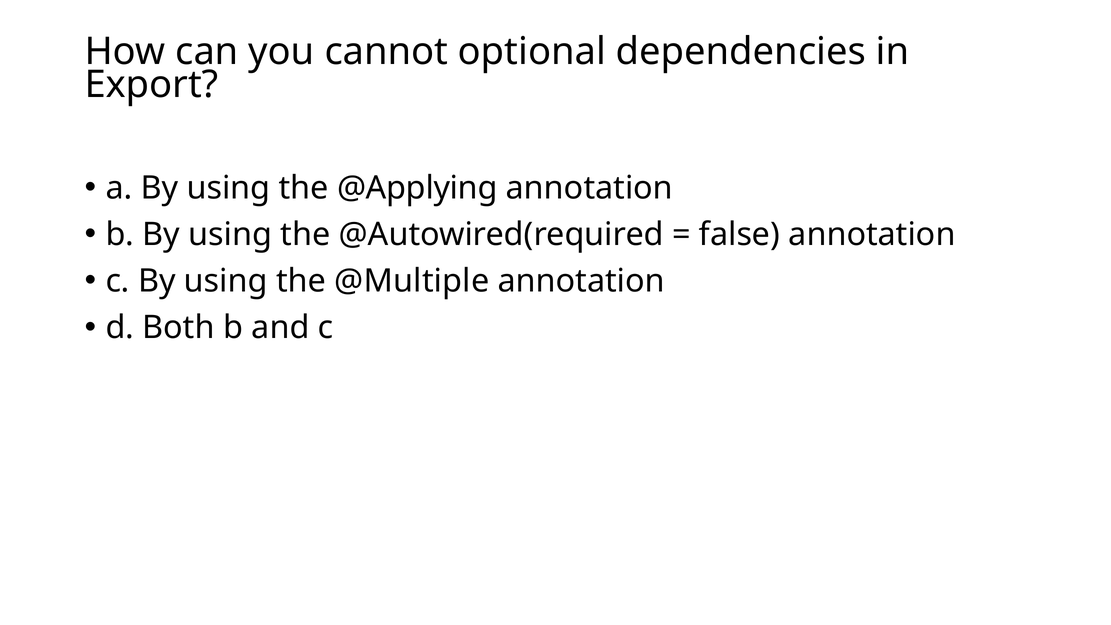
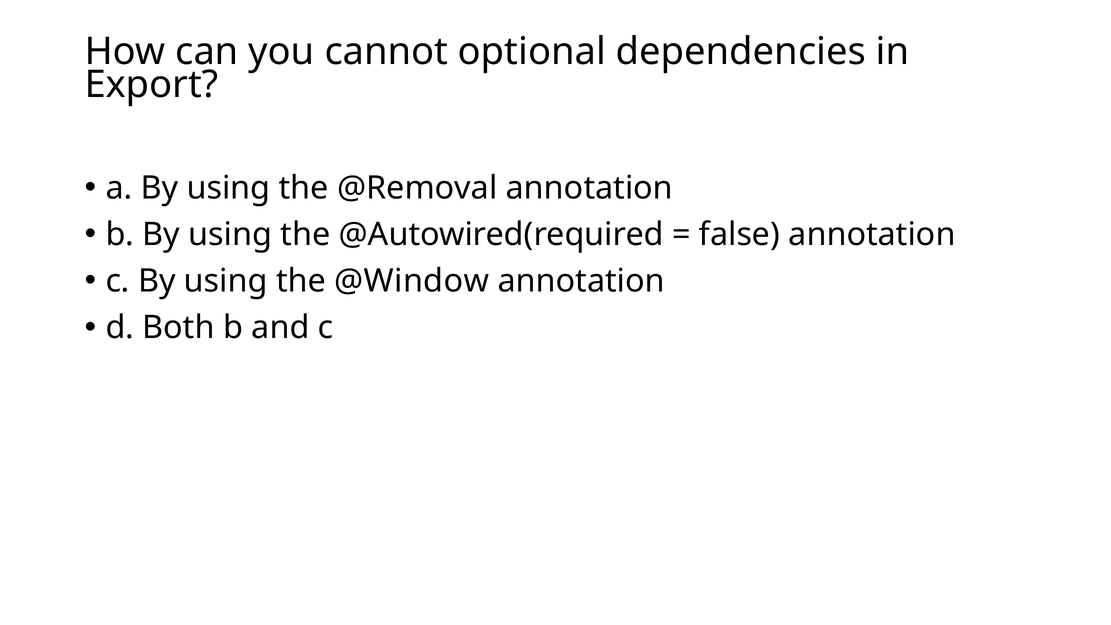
@Applying: @Applying -> @Removal
@Multiple: @Multiple -> @Window
